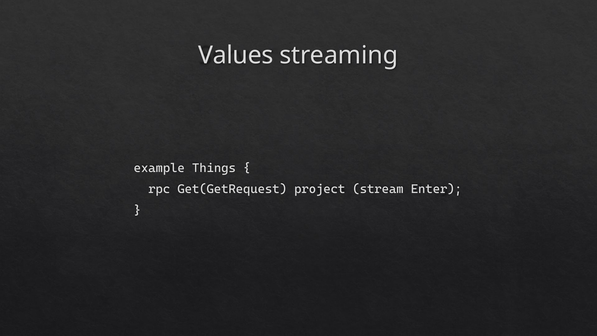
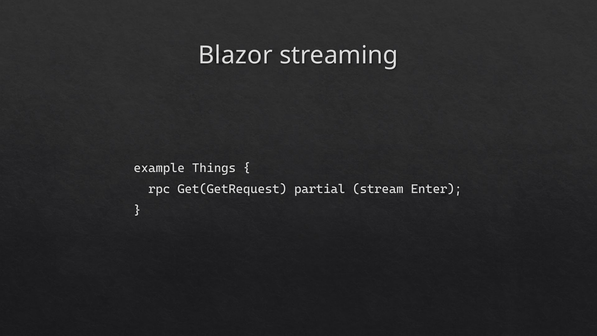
Values: Values -> Blazor
project: project -> partial
